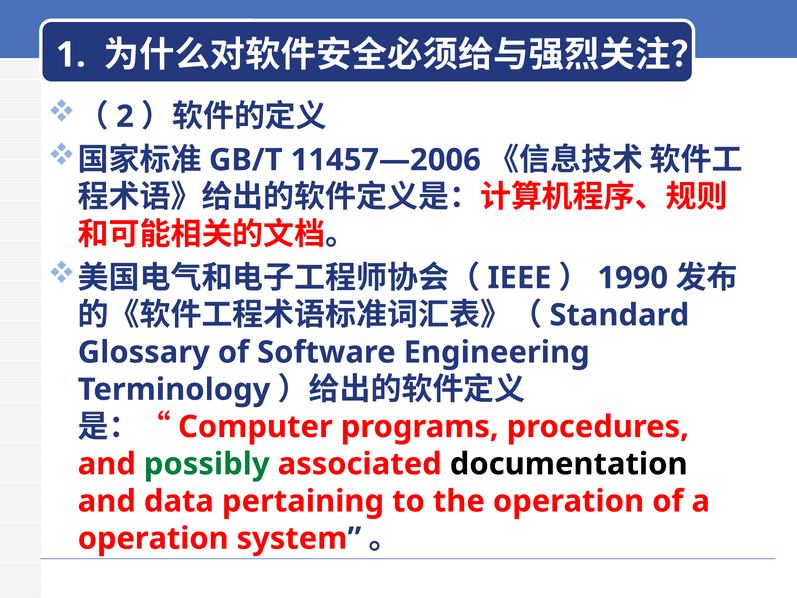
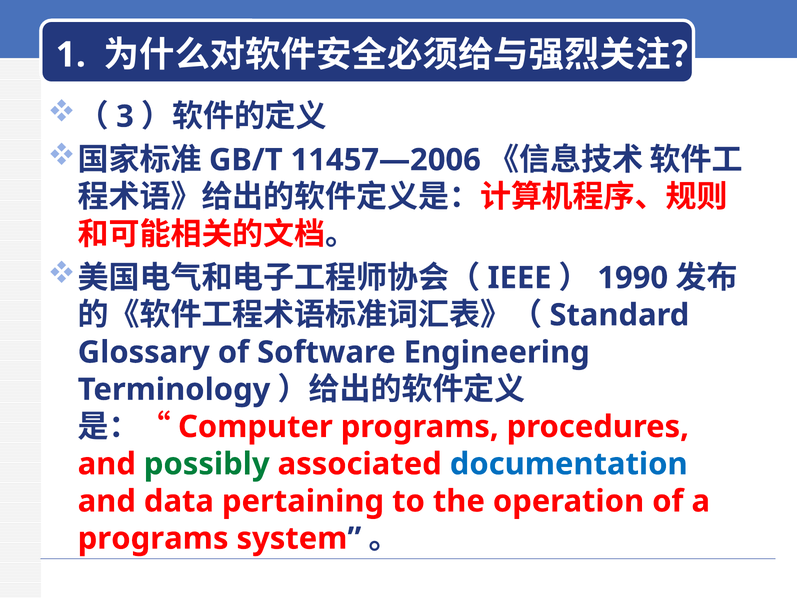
2: 2 -> 3
documentation colour: black -> blue
operation at (153, 538): operation -> programs
